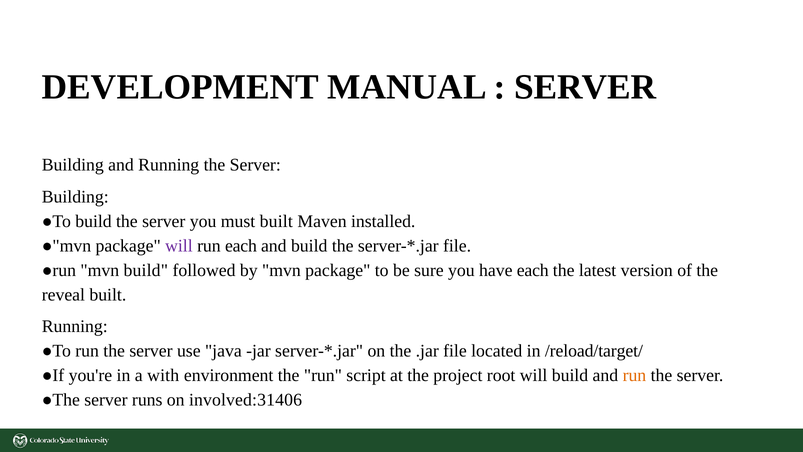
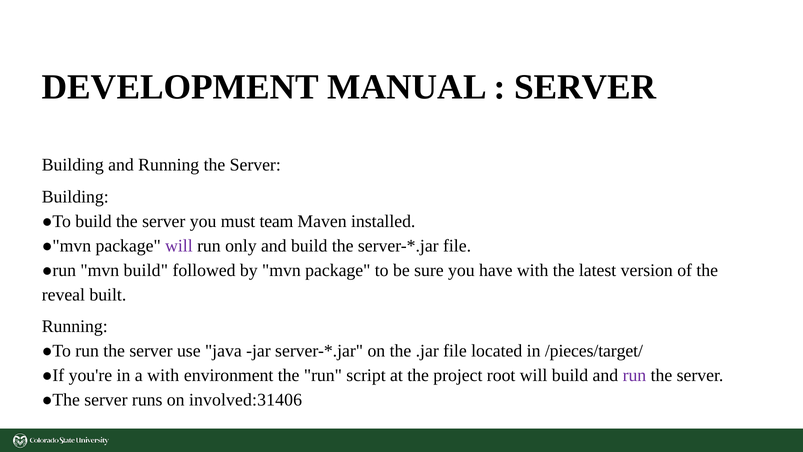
must built: built -> team
run each: each -> only
have each: each -> with
/reload/target/: /reload/target/ -> /pieces/target/
run at (634, 375) colour: orange -> purple
